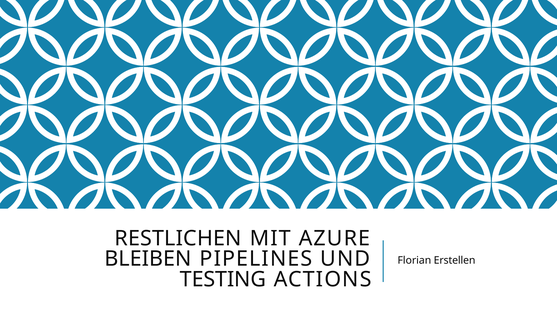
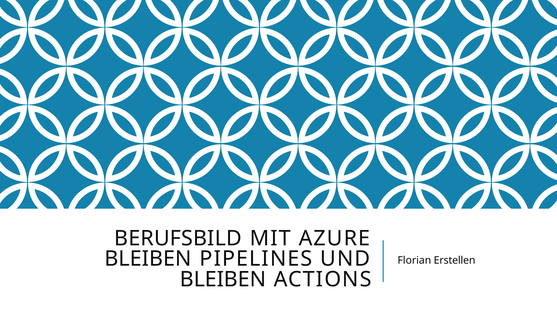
RESTLICHEN: RESTLICHEN -> BERUFSBILD
TESTING at (223, 280): TESTING -> BLEIBEN
